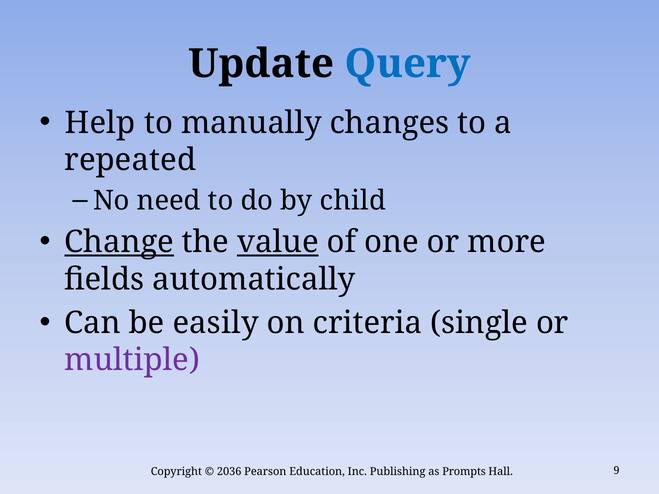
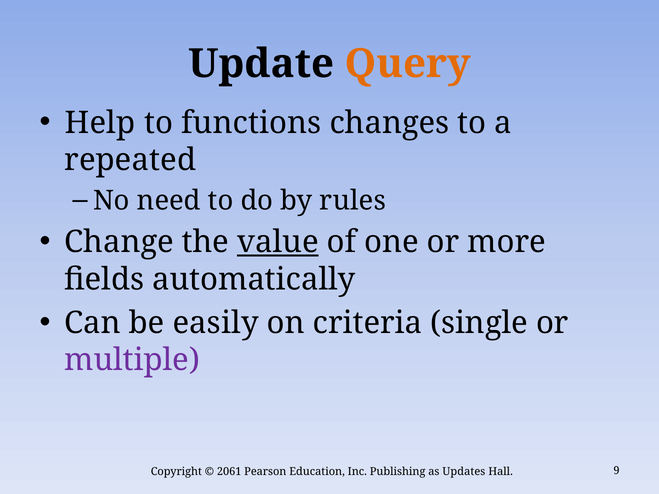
Query colour: blue -> orange
manually: manually -> functions
child: child -> rules
Change underline: present -> none
2036: 2036 -> 2061
Prompts: Prompts -> Updates
